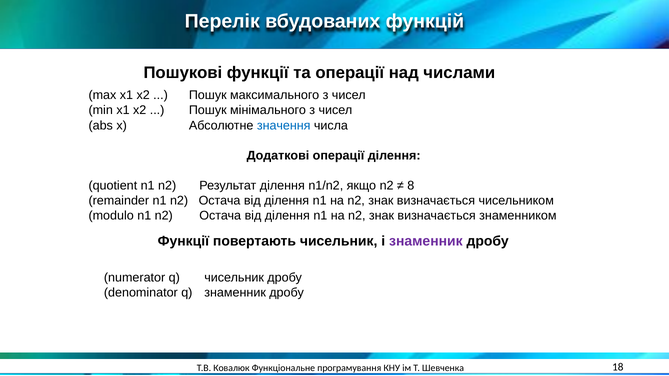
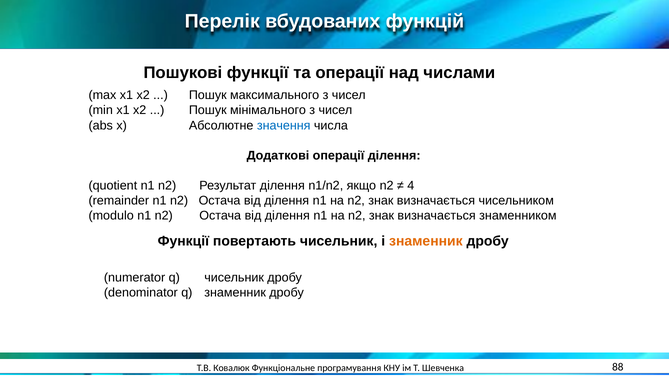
8: 8 -> 4
знаменник at (426, 242) colour: purple -> orange
18: 18 -> 88
